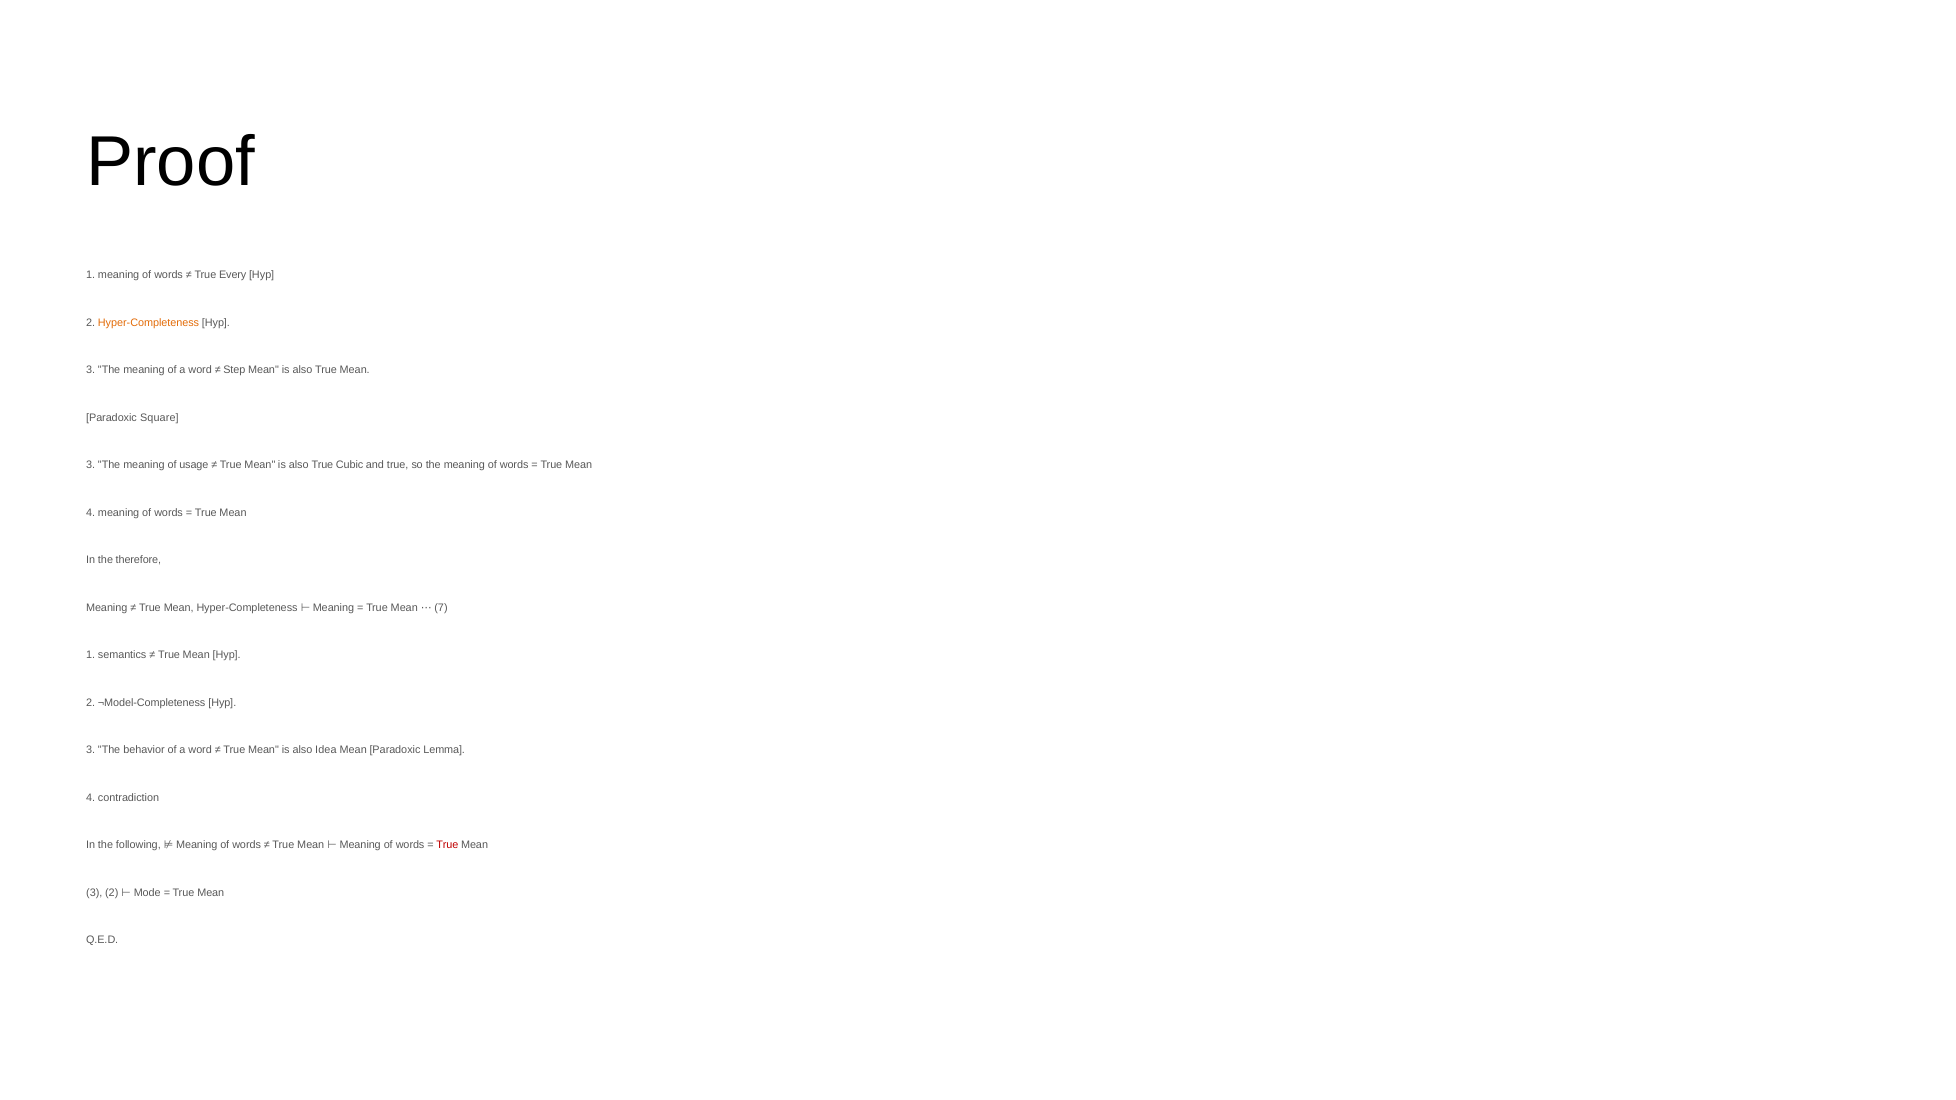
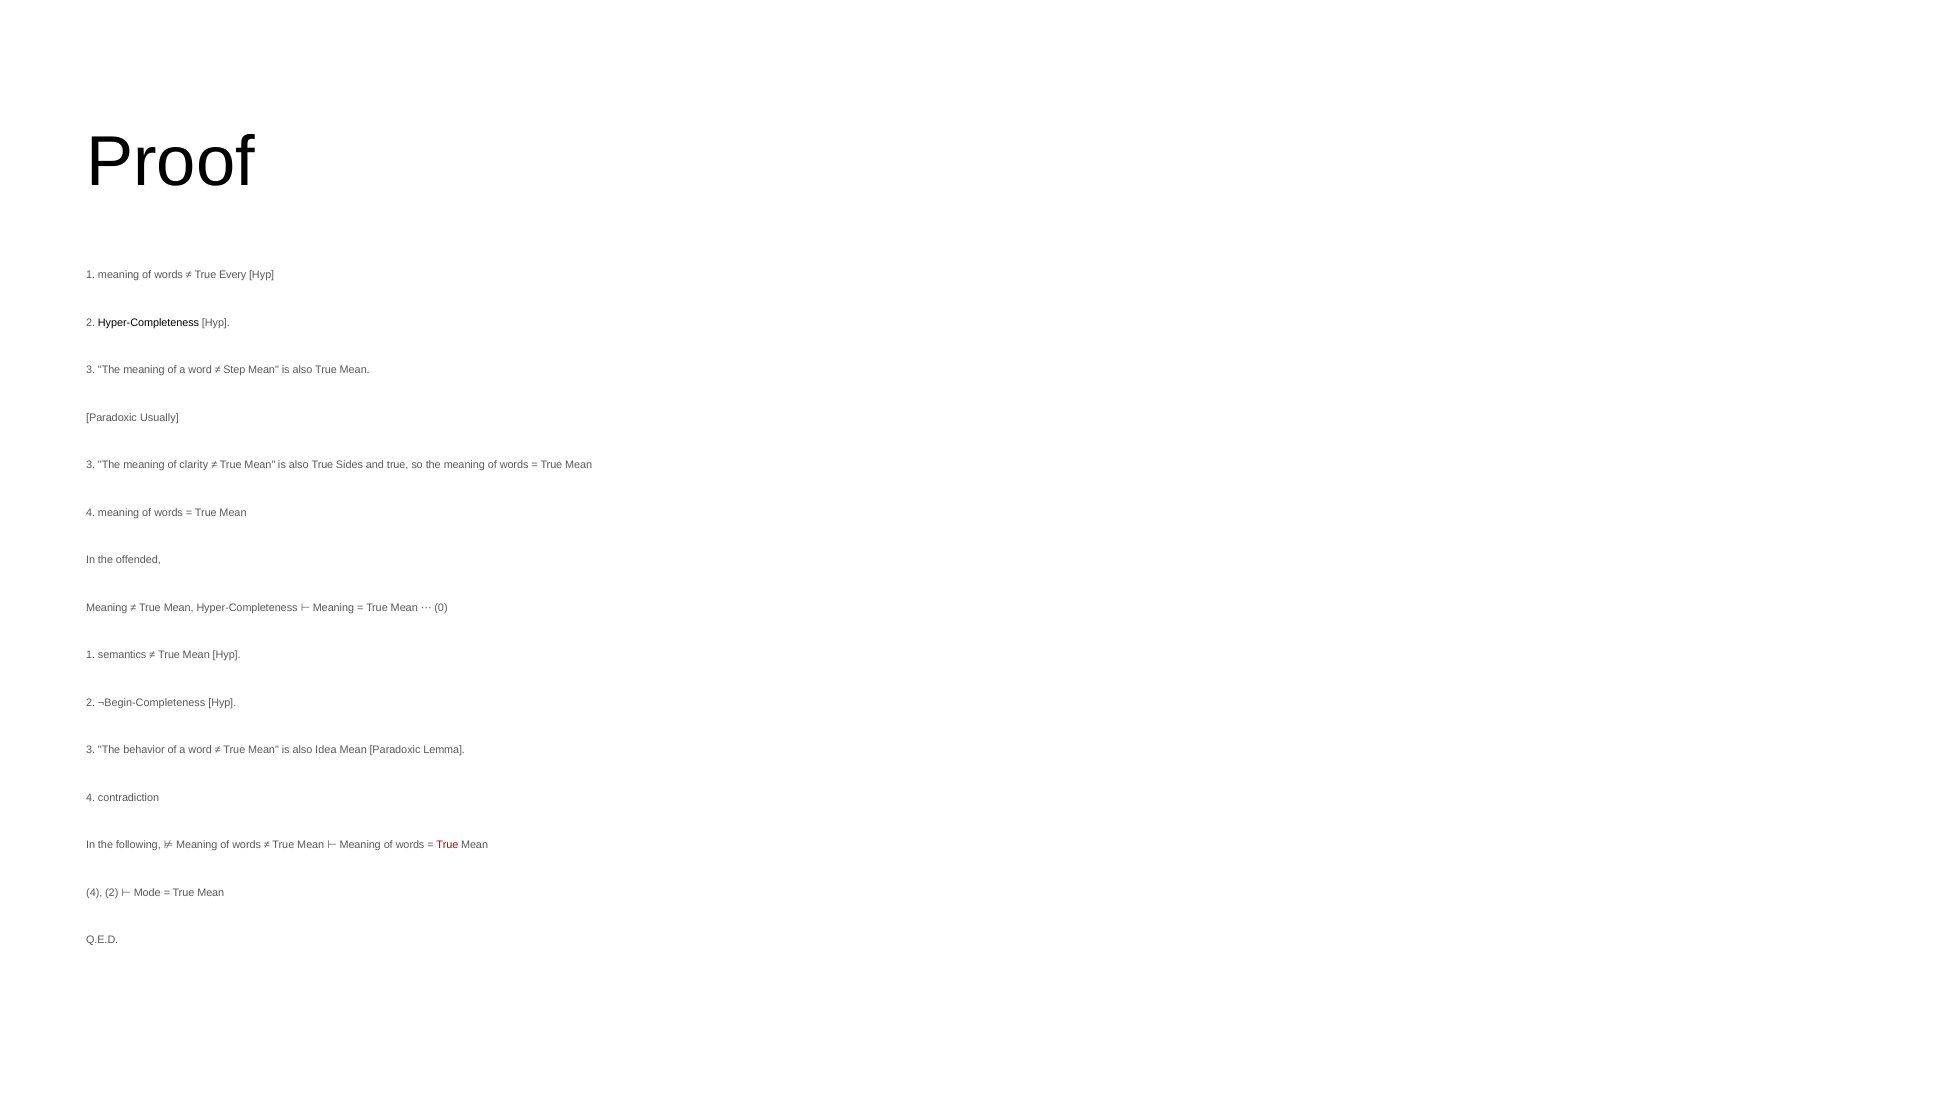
Hyper-Completeness at (149, 323) colour: orange -> black
Square: Square -> Usually
usage: usage -> clarity
Cubic: Cubic -> Sides
therefore: therefore -> offended
7: 7 -> 0
¬Model-Completeness: ¬Model-Completeness -> ¬Begin-Completeness
3 at (94, 893): 3 -> 4
